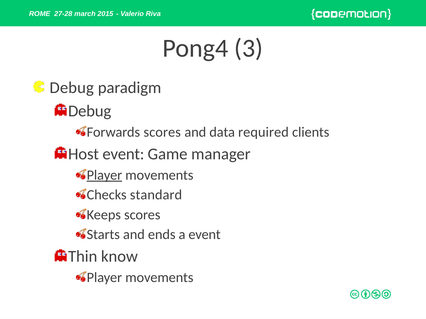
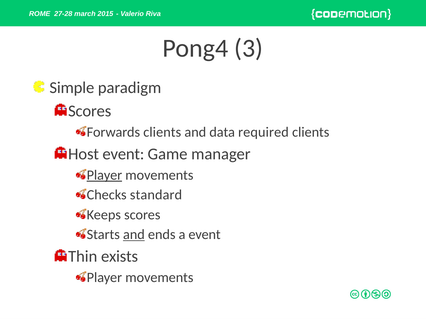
Debug at (72, 88): Debug -> Simple
Debug at (90, 111): Debug -> Scores
Forwards scores: scores -> clients
and at (134, 235) underline: none -> present
know: know -> exists
